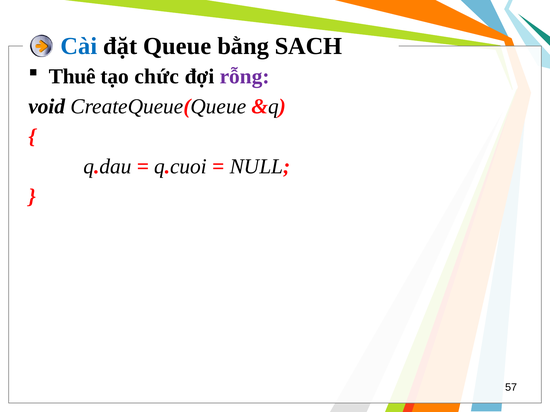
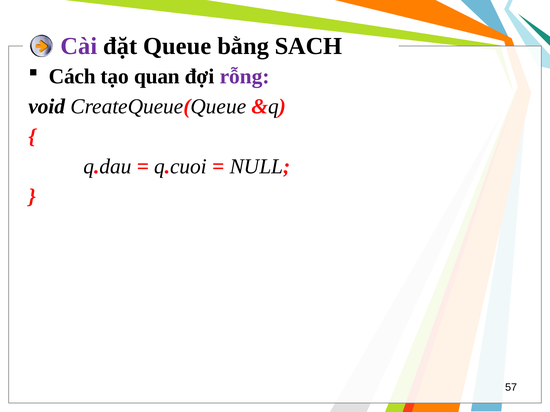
Cài colour: blue -> purple
Thuê: Thuê -> Cách
chức: chức -> quan
